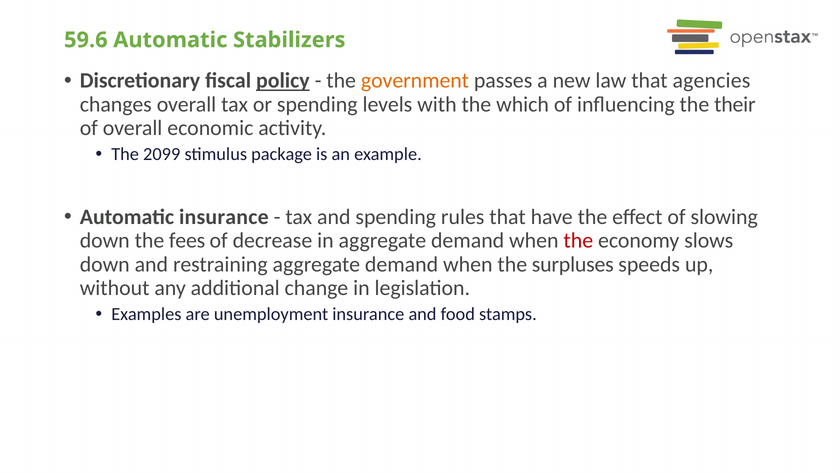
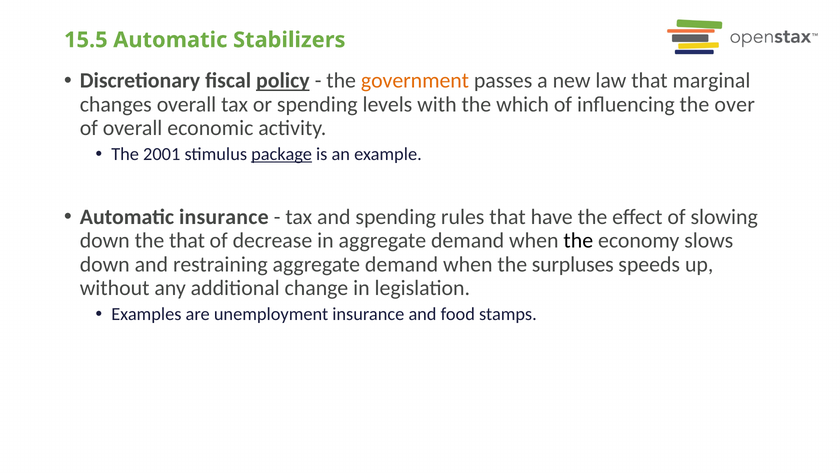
59.6: 59.6 -> 15.5
agencies: agencies -> marginal
their: their -> over
2099: 2099 -> 2001
package underline: none -> present
the fees: fees -> that
the at (578, 240) colour: red -> black
